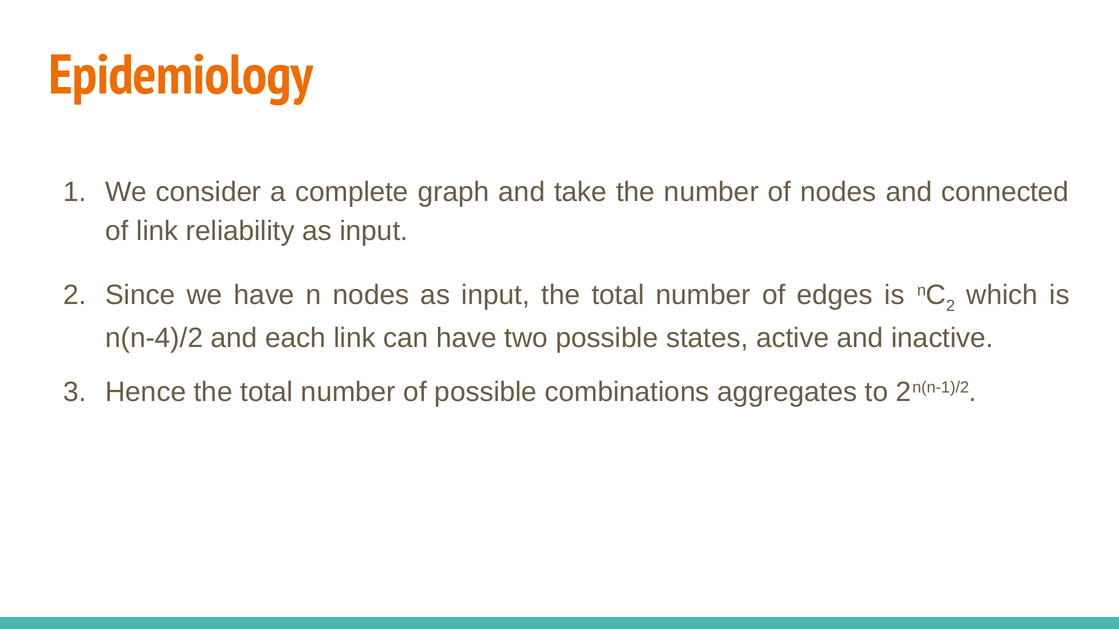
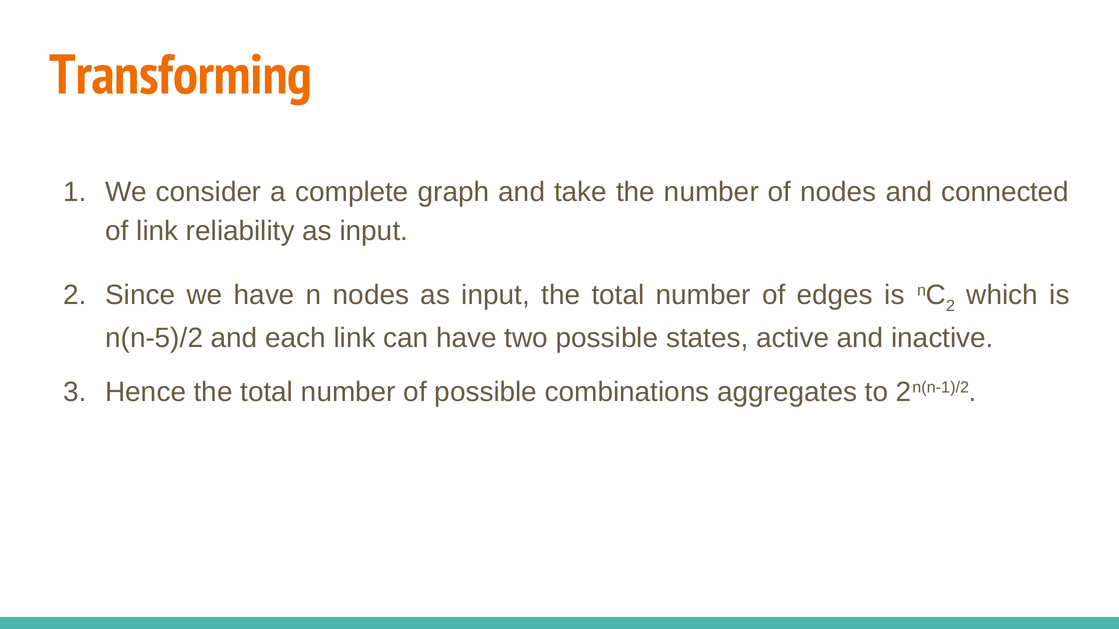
Epidemiology: Epidemiology -> Transforming
n(n-4)/2: n(n-4)/2 -> n(n-5)/2
